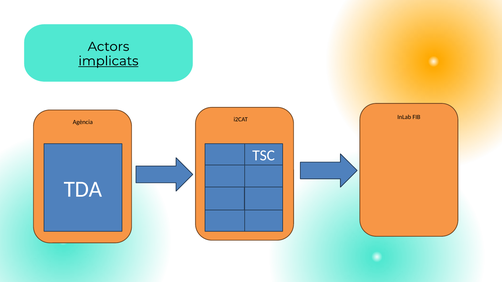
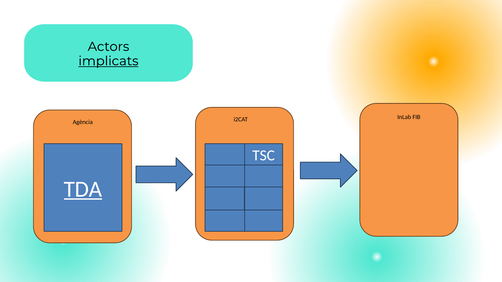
TDA underline: none -> present
